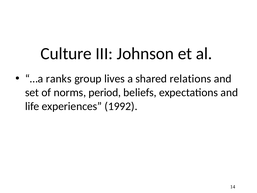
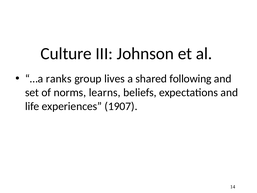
relations: relations -> following
period: period -> learns
1992: 1992 -> 1907
